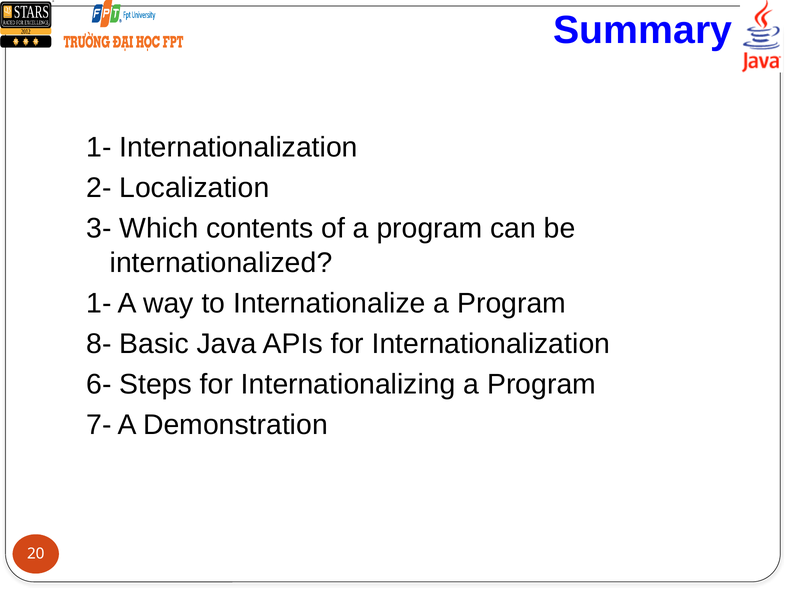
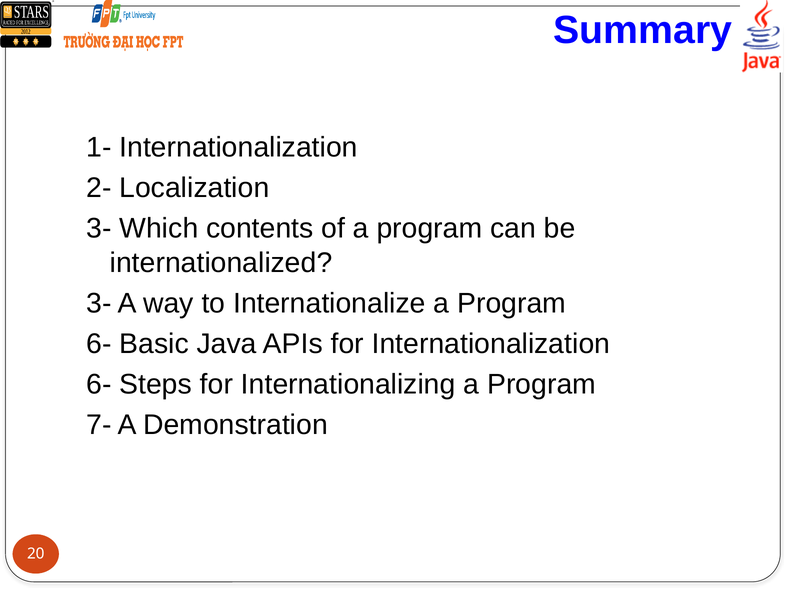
1- at (99, 303): 1- -> 3-
8- at (99, 343): 8- -> 6-
